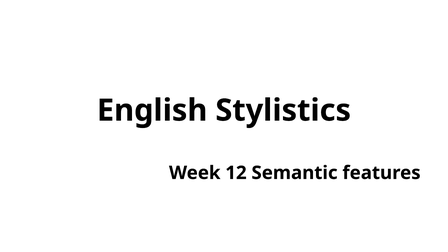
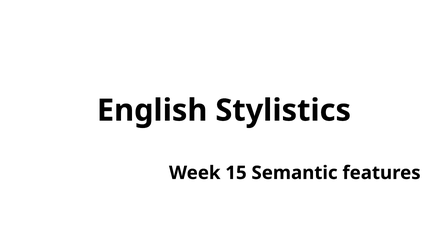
12: 12 -> 15
